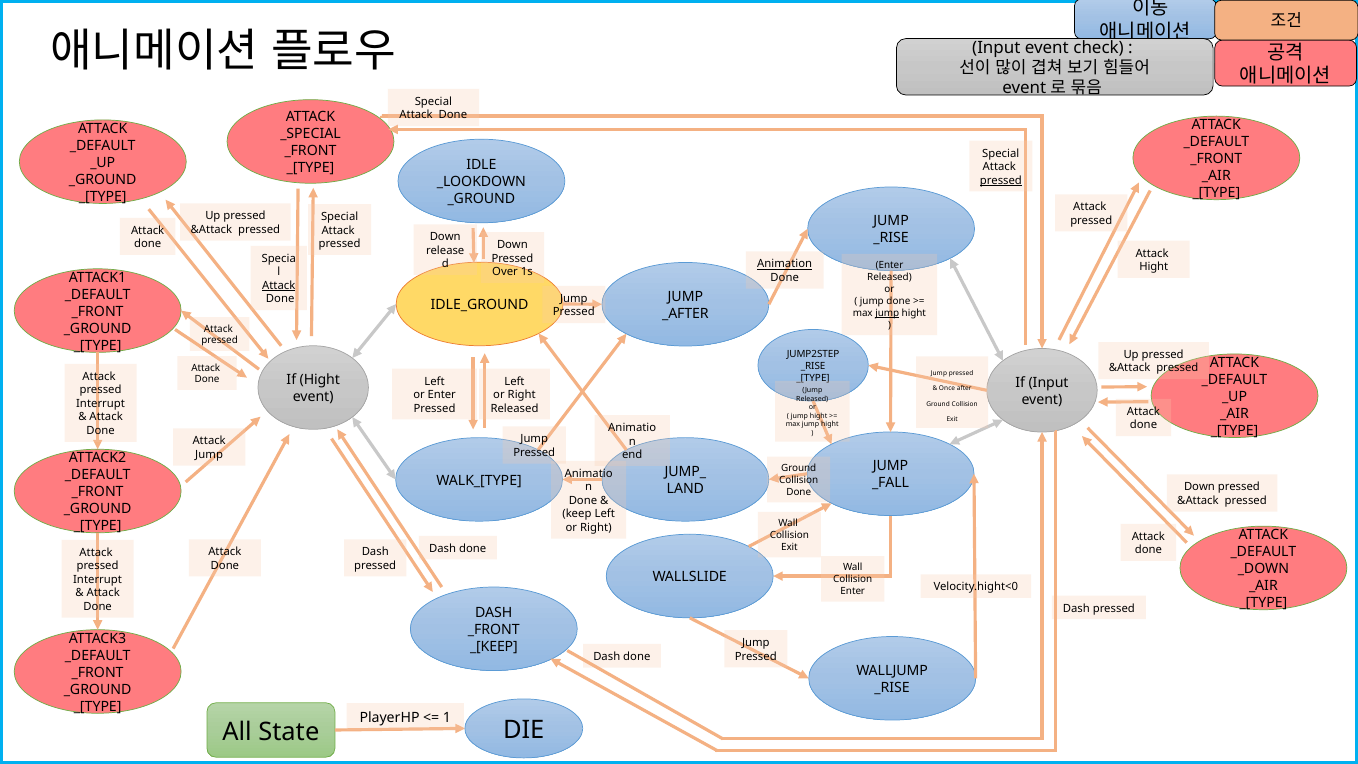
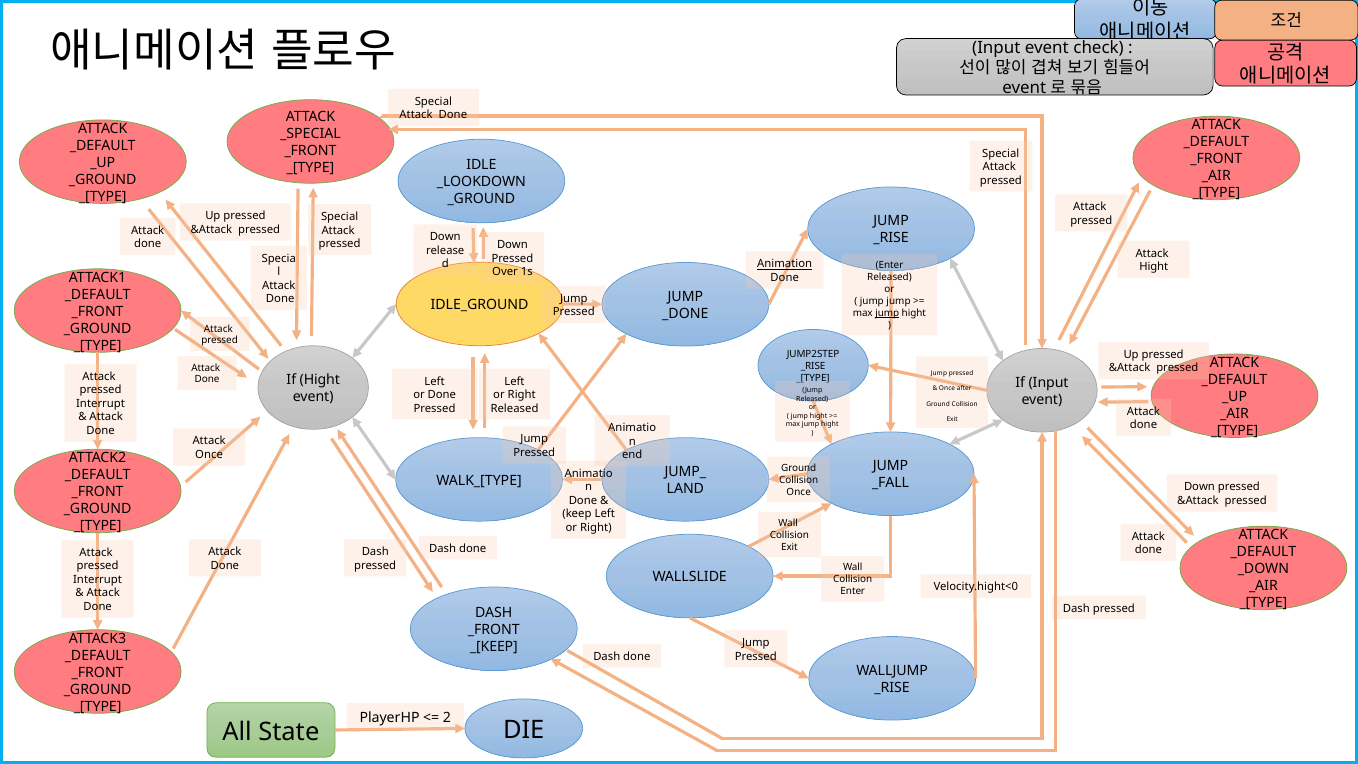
pressed at (1001, 180) underline: present -> none
Attack at (279, 285) underline: present -> none
jump done: done -> jump
_AFTER: _AFTER -> _DONE
or Enter: Enter -> Done
Jump at (209, 455): Jump -> Once
Done at (799, 492): Done -> Once
1: 1 -> 2
